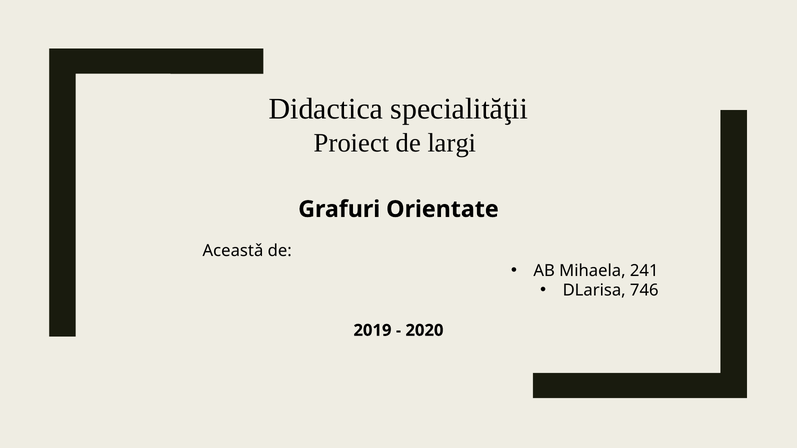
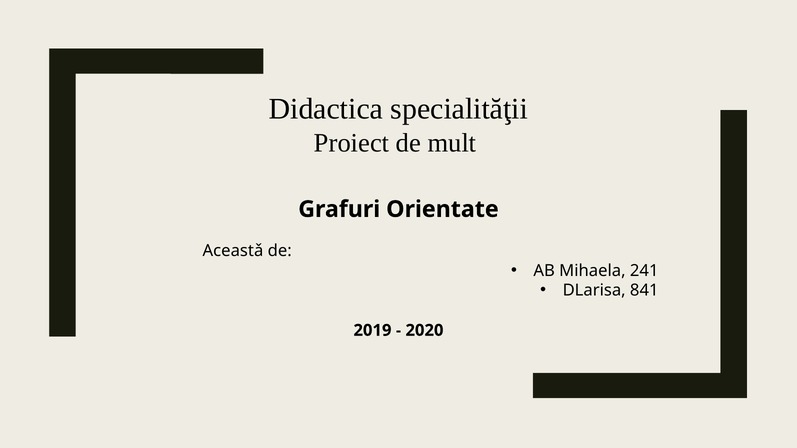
largi: largi -> mult
746: 746 -> 841
